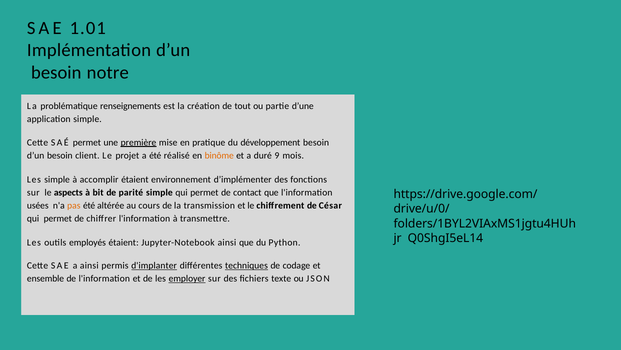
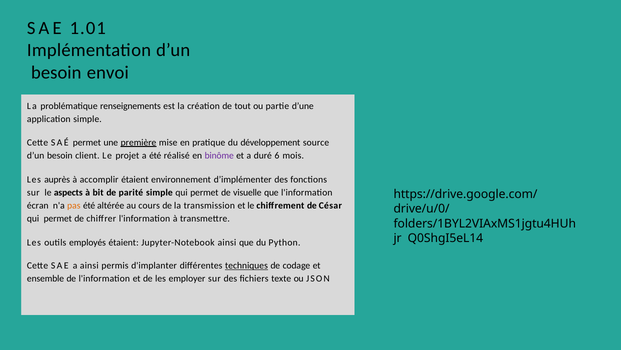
notre: notre -> envoi
développement besoin: besoin -> source
binôme colour: orange -> purple
9: 9 -> 6
Les simple: simple -> auprès
contact: contact -> visuelle
usées: usées -> écran
d'implanter underline: present -> none
employer underline: present -> none
